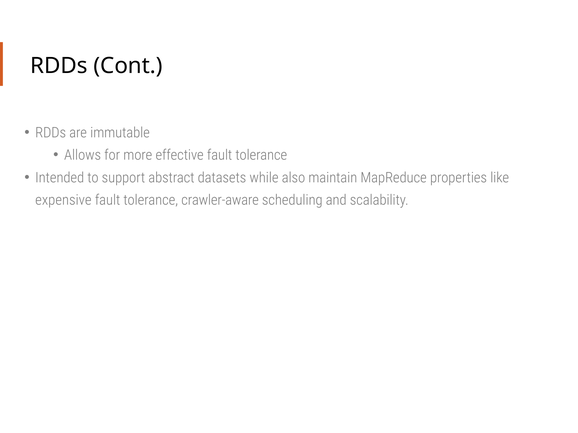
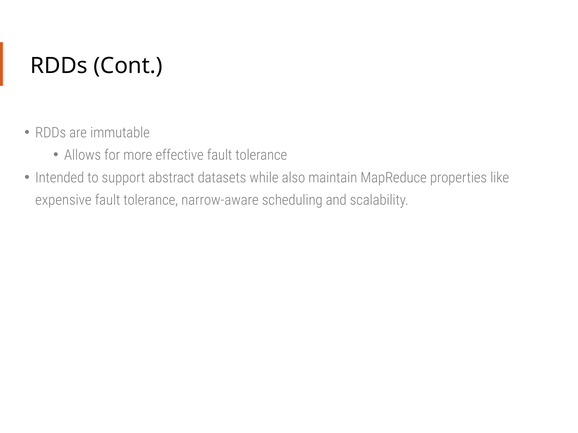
crawler-aware: crawler-aware -> narrow-aware
